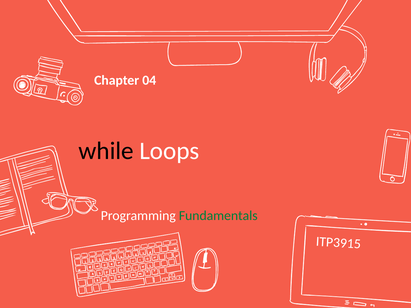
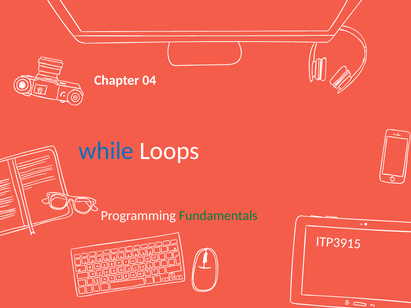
while colour: black -> blue
